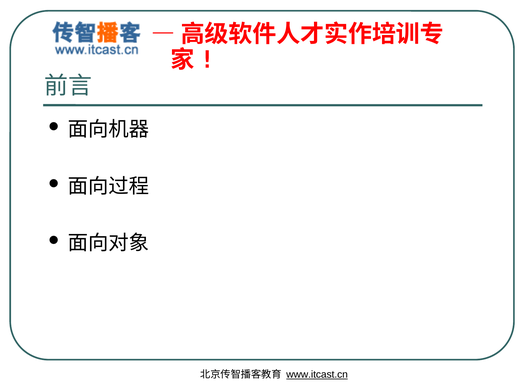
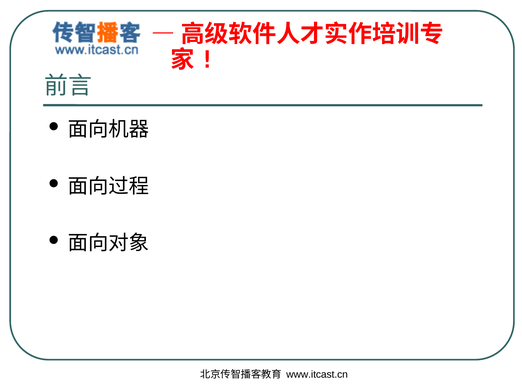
www.itcast.cn underline: present -> none
